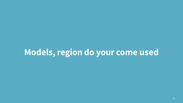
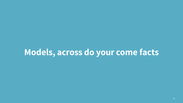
region: region -> across
used: used -> facts
